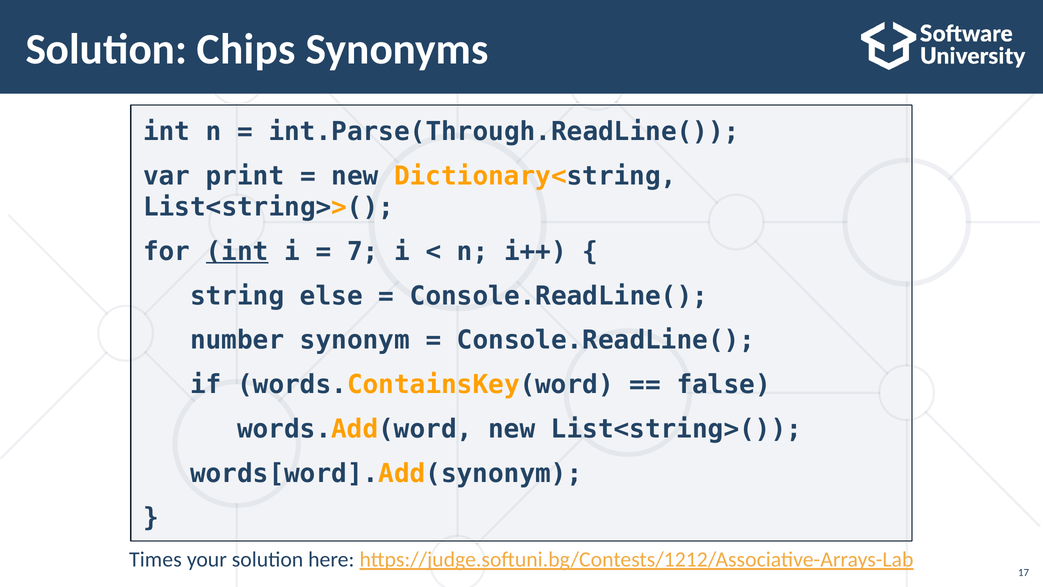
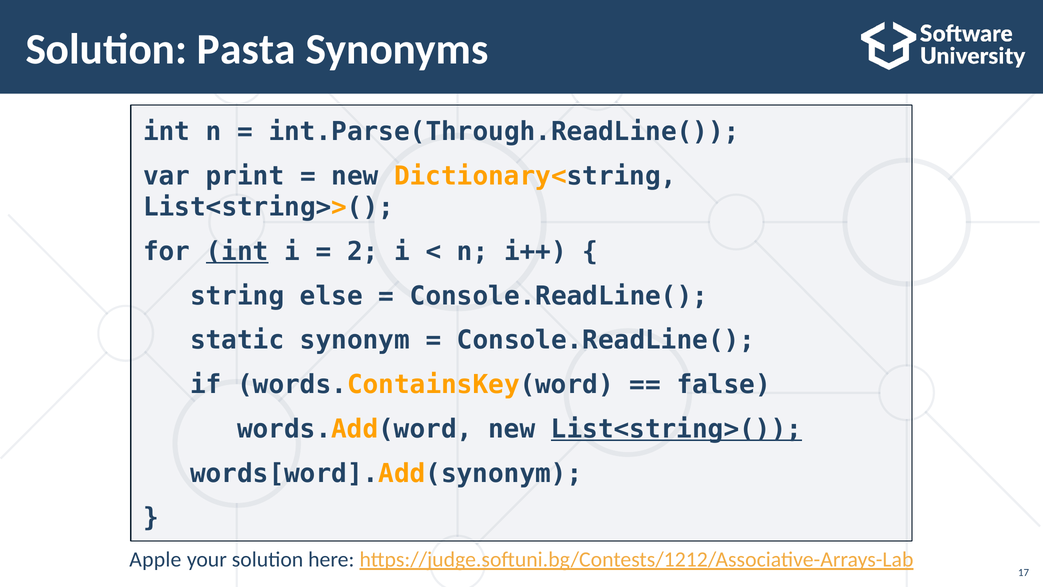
Chips: Chips -> Pasta
7: 7 -> 2
number: number -> static
List<string>( underline: none -> present
Times: Times -> Apple
